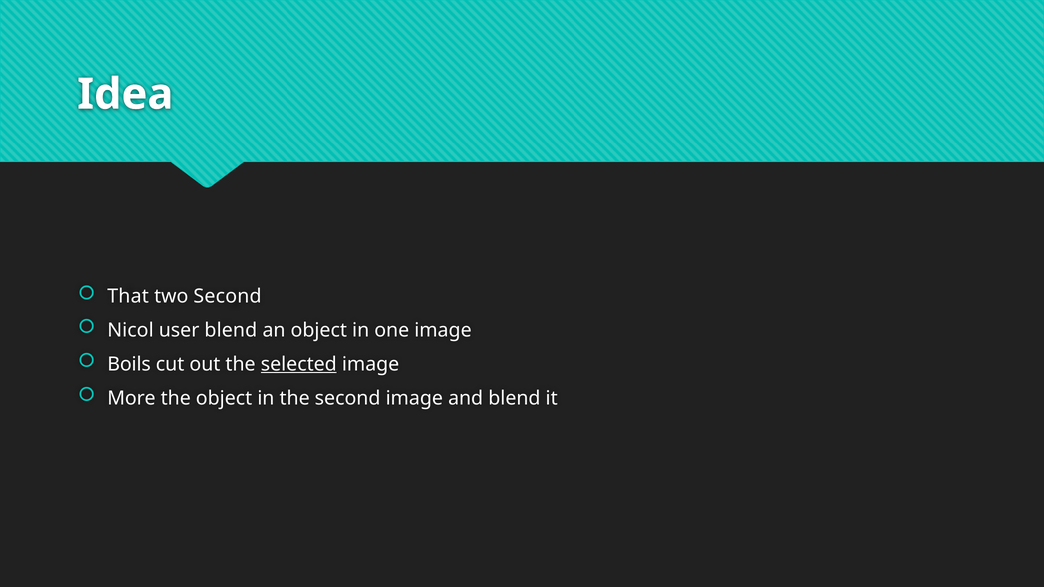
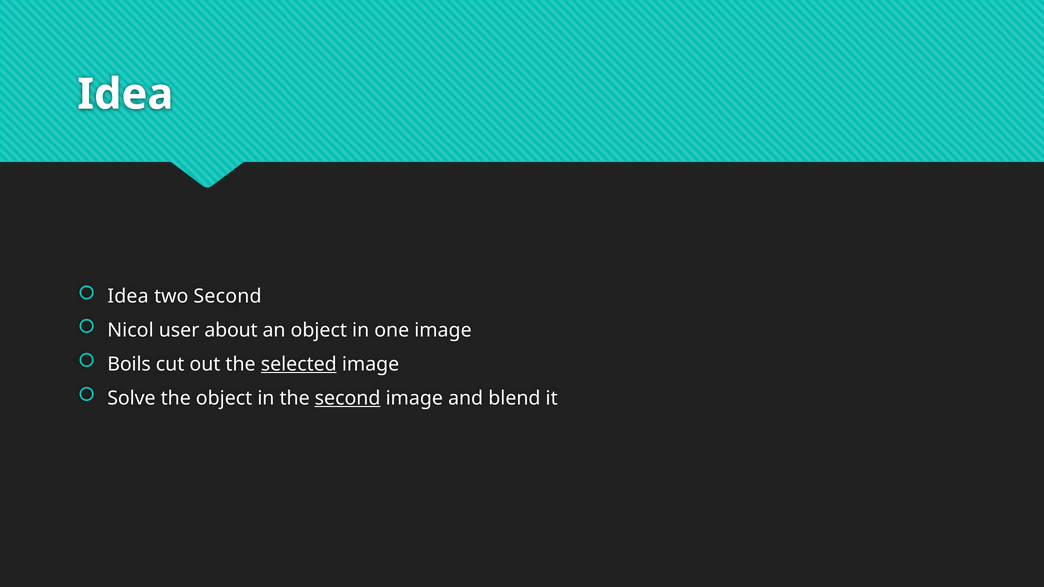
That at (128, 296): That -> Idea
user blend: blend -> about
More: More -> Solve
second at (348, 398) underline: none -> present
